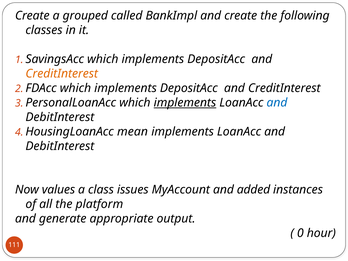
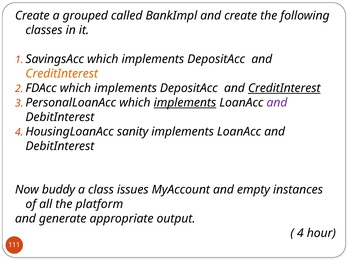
CreditInterest at (284, 88) underline: none -> present
and at (277, 103) colour: blue -> purple
mean: mean -> sanity
values: values -> buddy
added: added -> empty
0 at (300, 233): 0 -> 4
